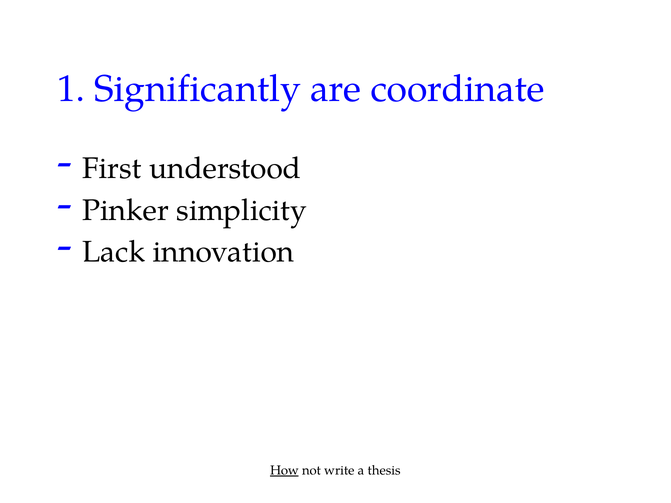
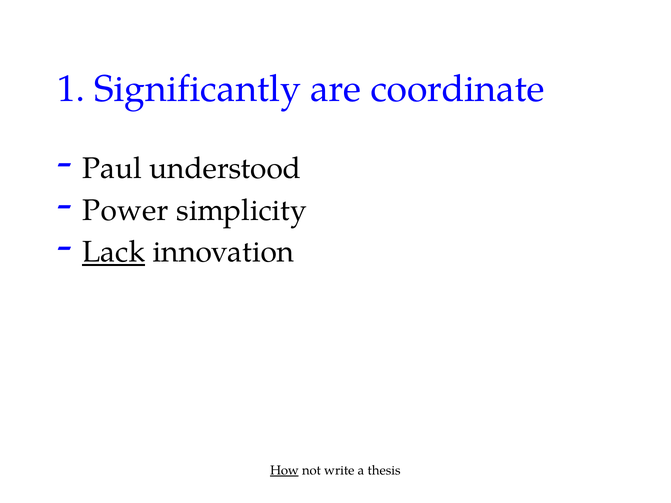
First: First -> Paul
Pinker: Pinker -> Power
Lack underline: none -> present
